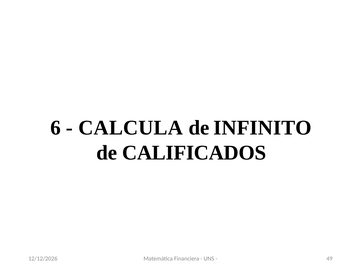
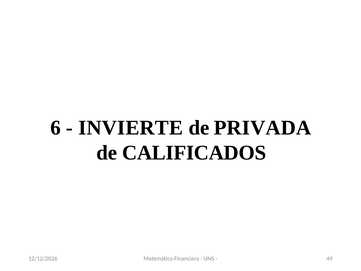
CALCULA: CALCULA -> INVIERTE
INFINITO: INFINITO -> PRIVADA
